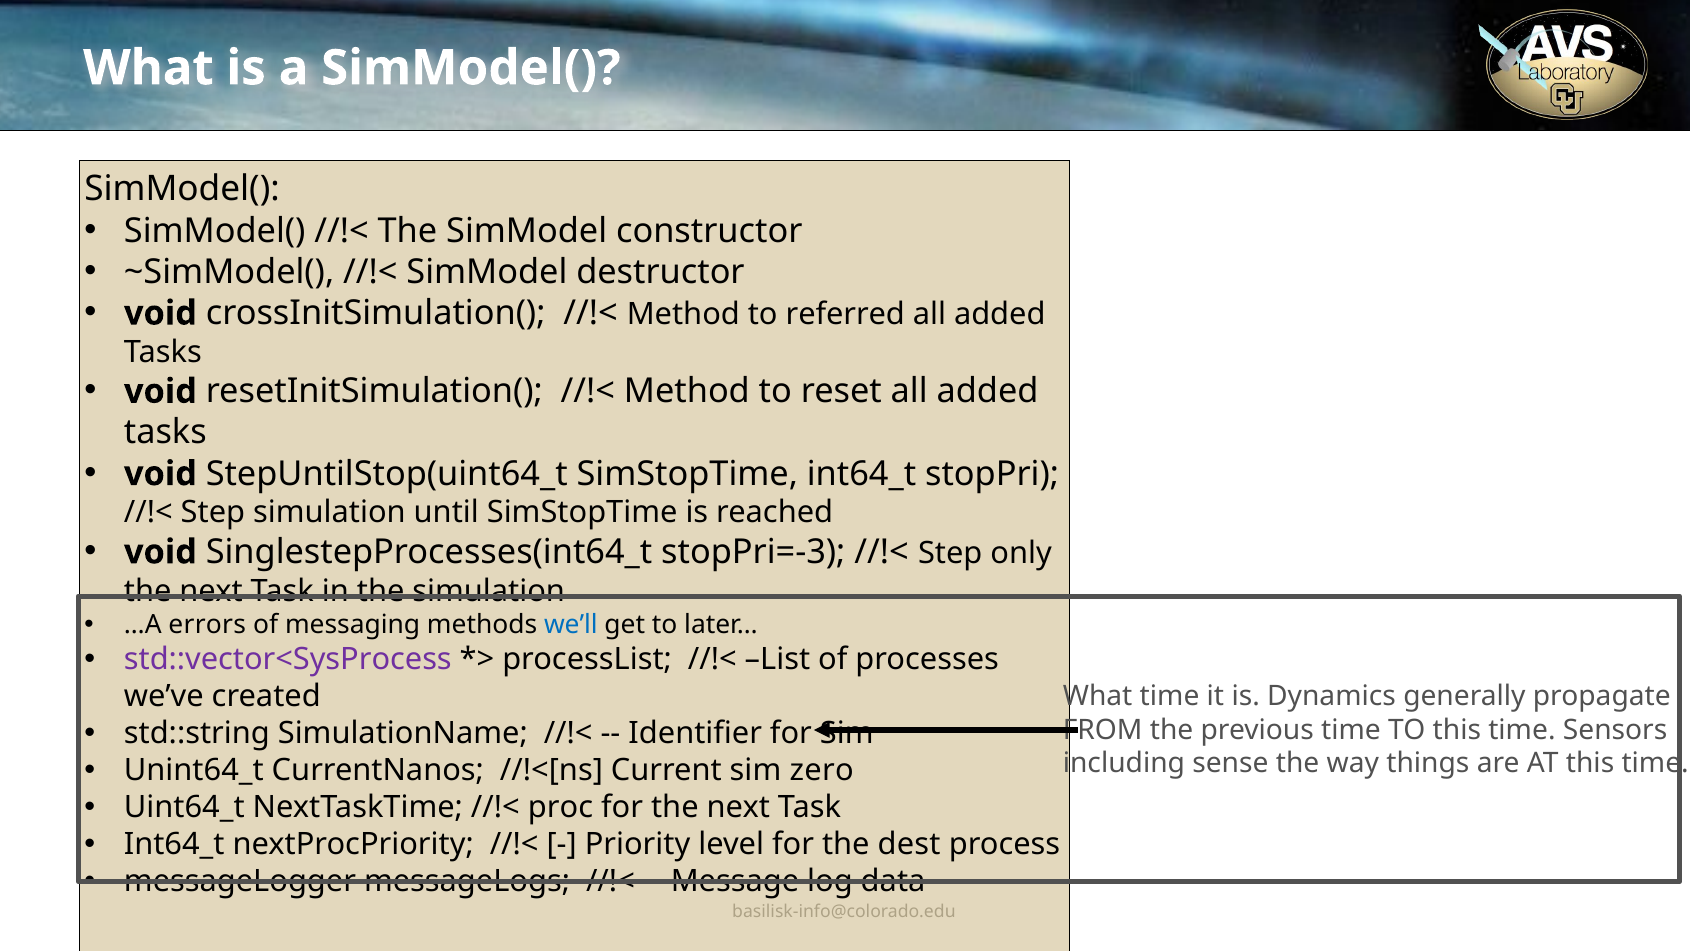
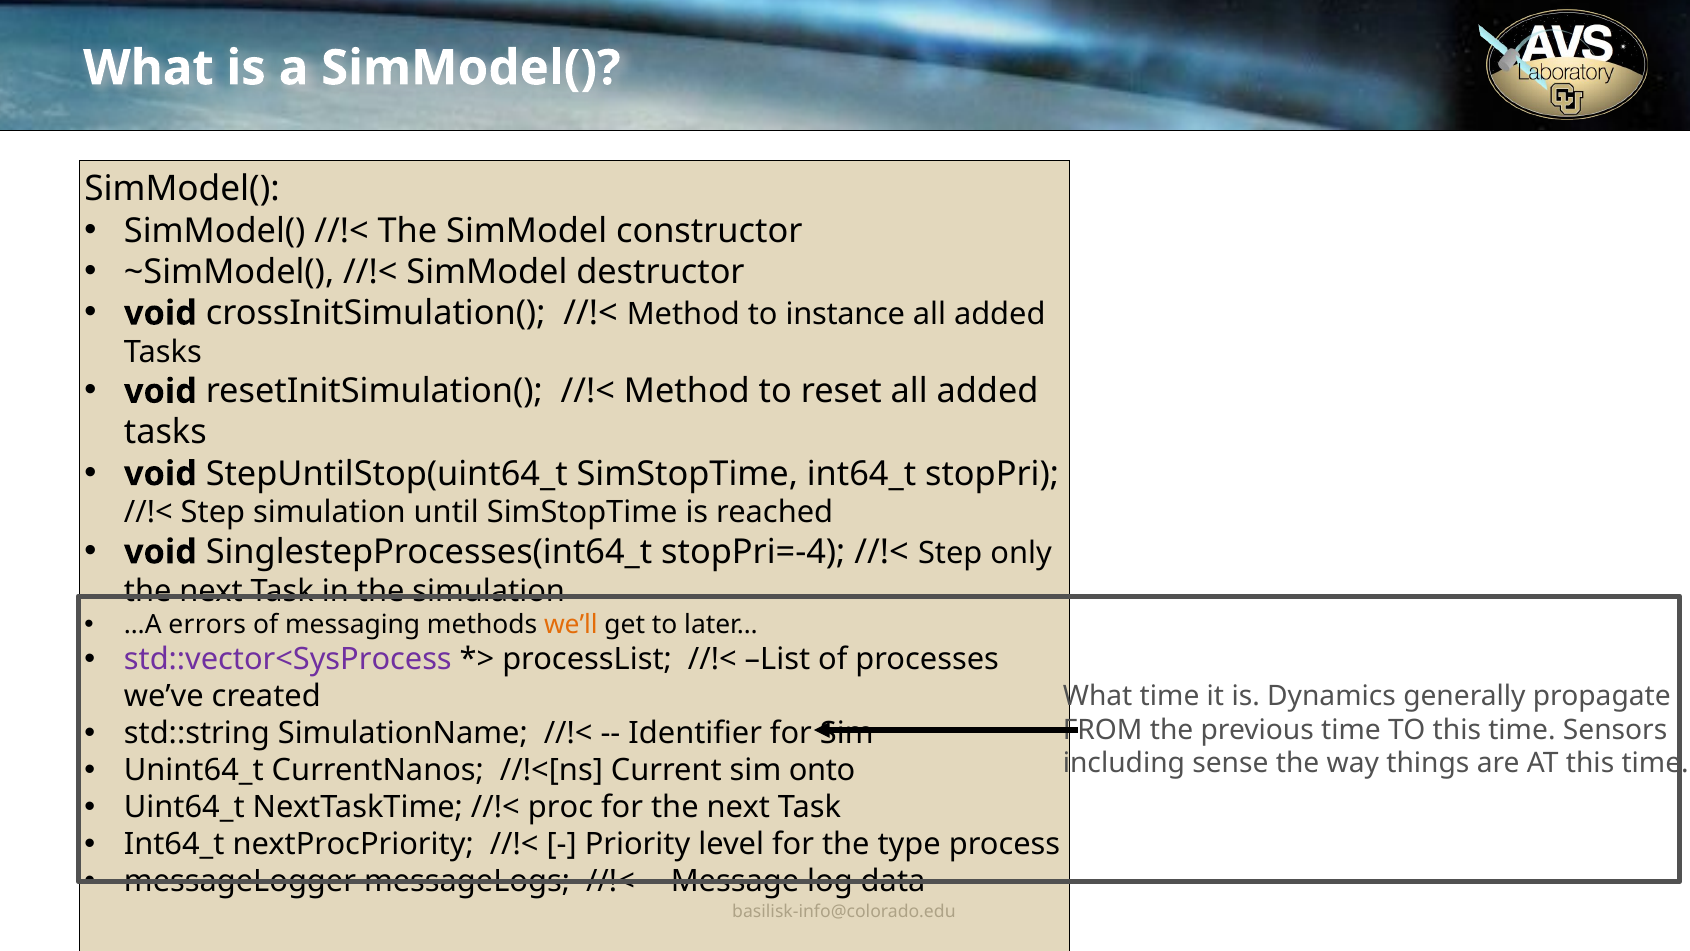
referred: referred -> instance
stopPri=-3: stopPri=-3 -> stopPri=-4
we’ll colour: blue -> orange
zero: zero -> onto
dest: dest -> type
